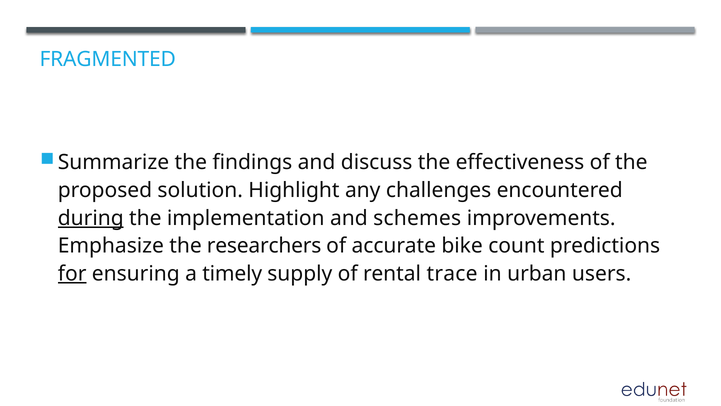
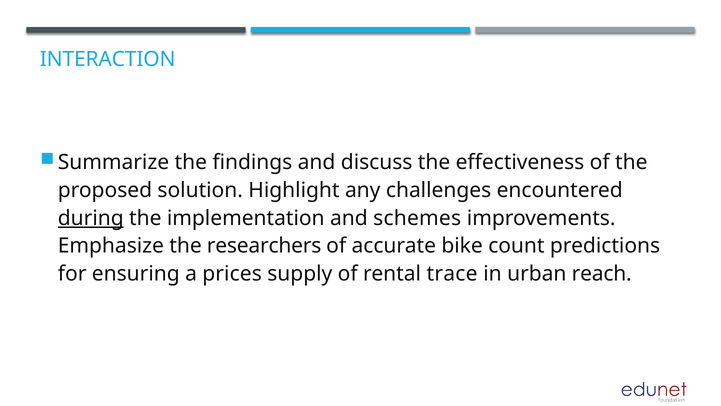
FRAGMENTED: FRAGMENTED -> INTERACTION
for underline: present -> none
timely: timely -> prices
users: users -> reach
